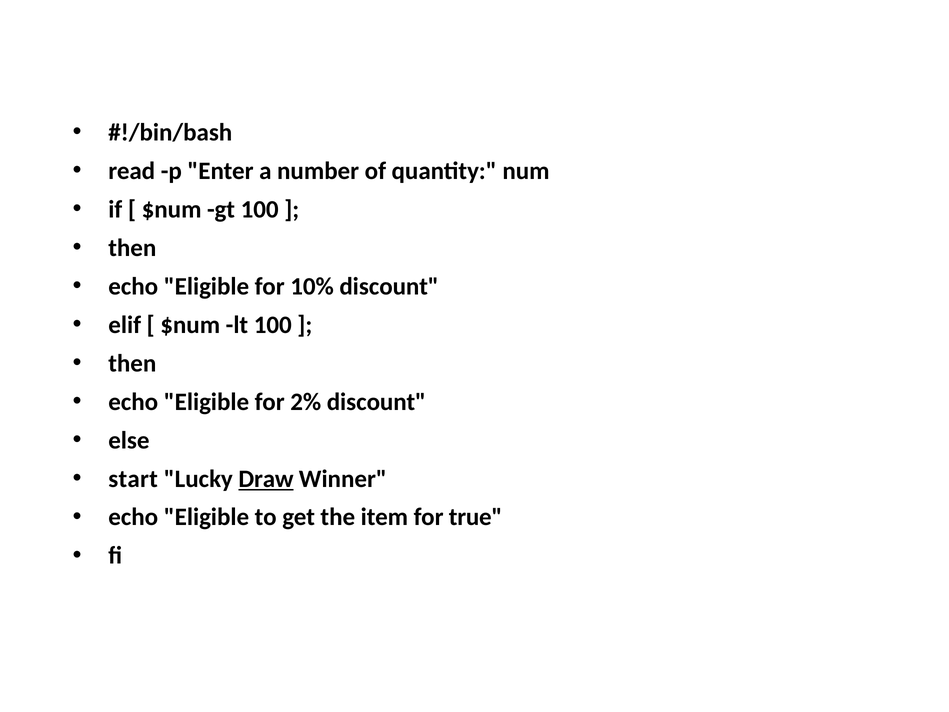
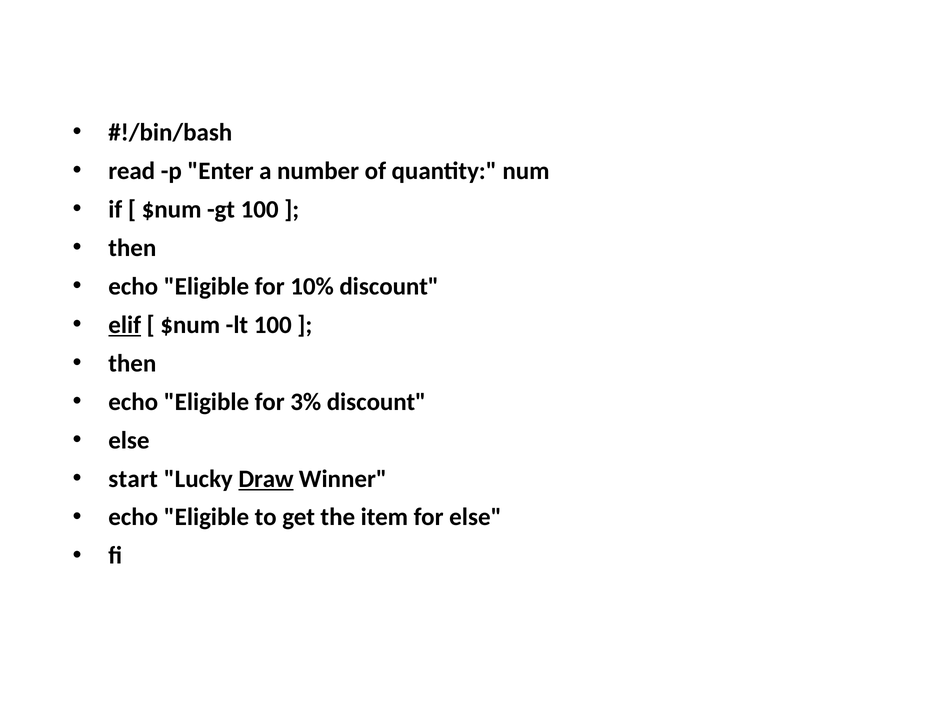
elif underline: none -> present
2%: 2% -> 3%
for true: true -> else
